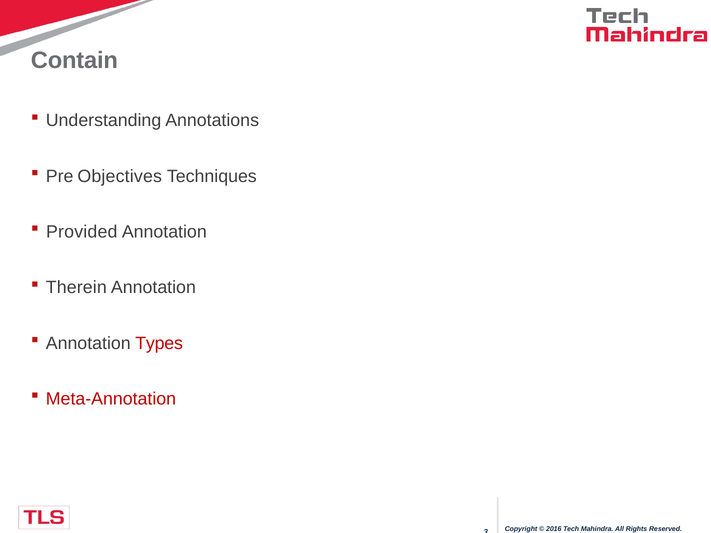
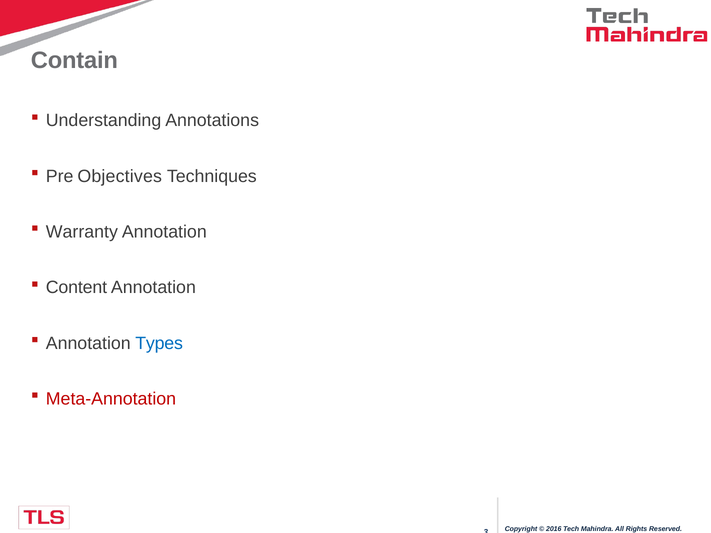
Provided: Provided -> Warranty
Therein: Therein -> Content
Types colour: red -> blue
